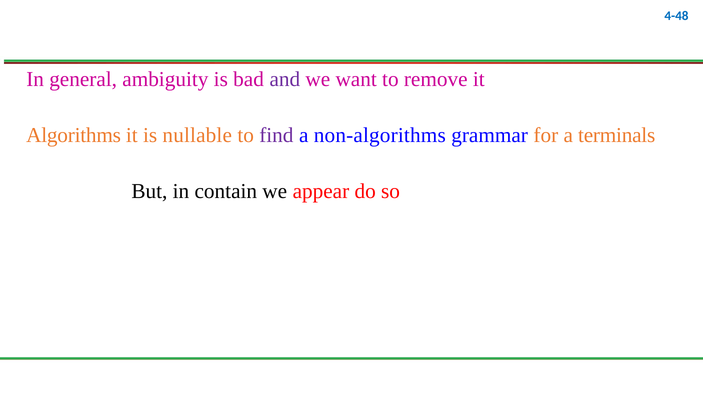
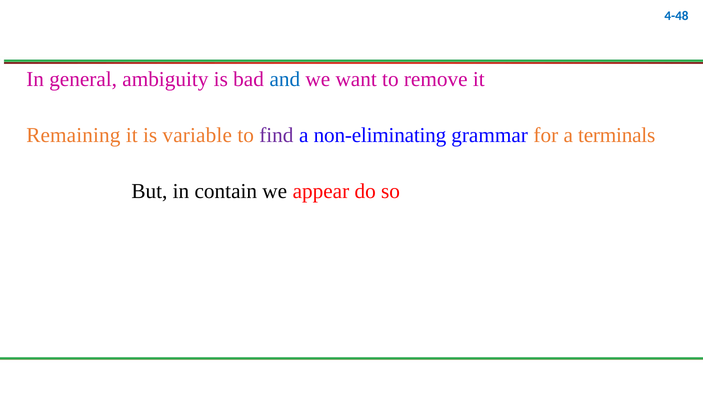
and colour: purple -> blue
Algorithms: Algorithms -> Remaining
nullable: nullable -> variable
non-algorithms: non-algorithms -> non-eliminating
